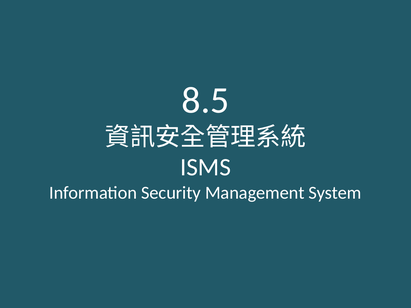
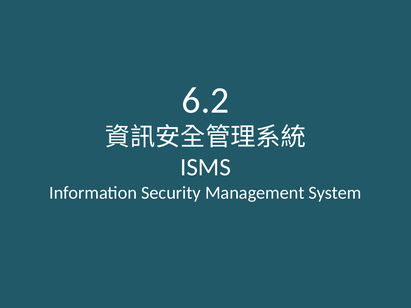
8.5: 8.5 -> 6.2
